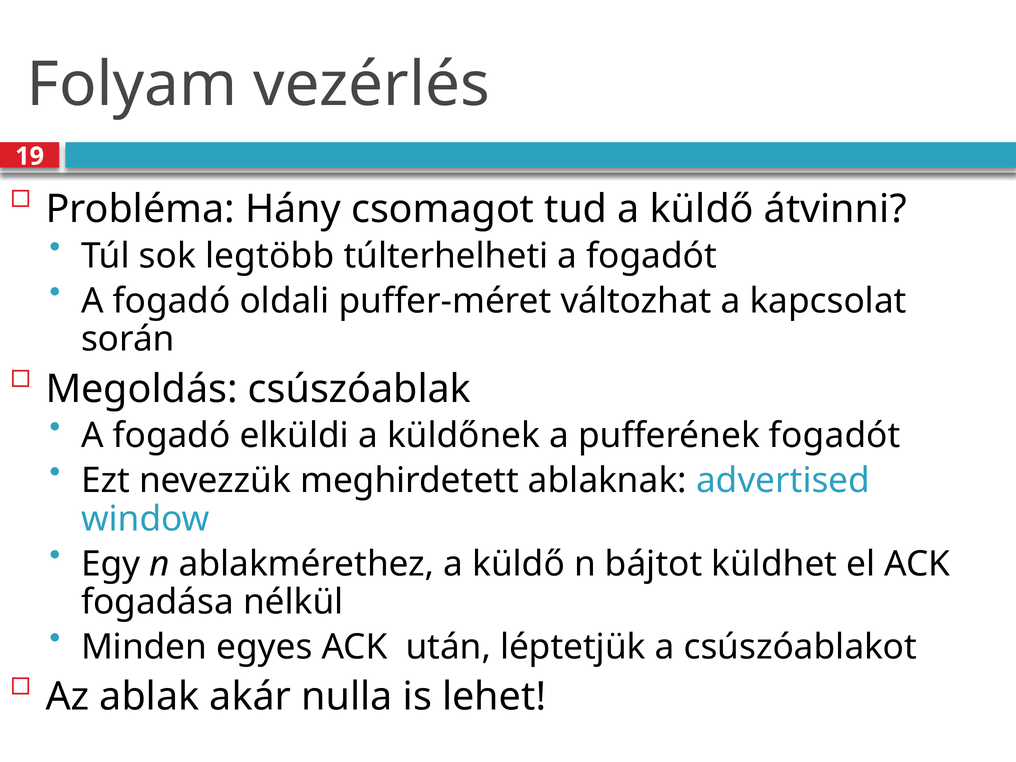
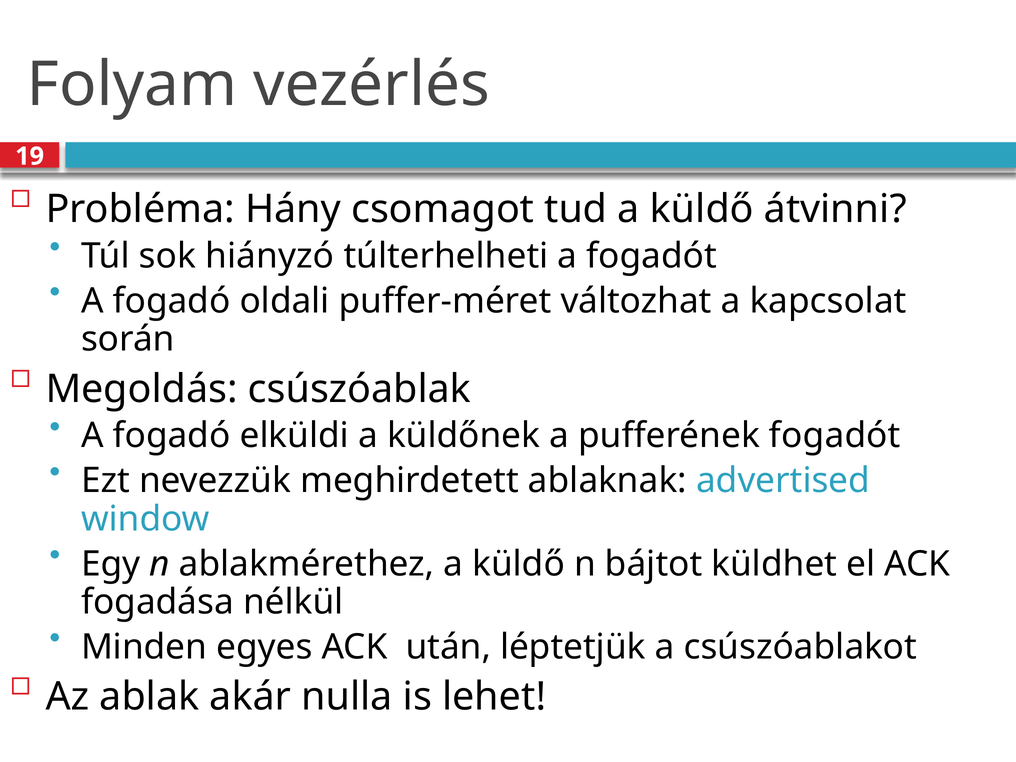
legtöbb: legtöbb -> hiányzó
